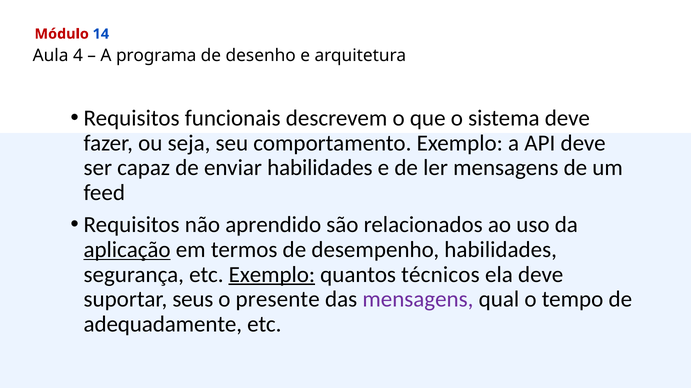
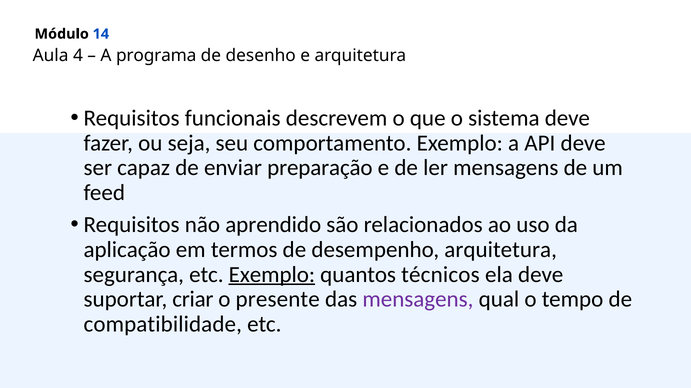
Módulo colour: red -> black
enviar habilidades: habilidades -> preparação
aplicação underline: present -> none
desempenho habilidades: habilidades -> arquitetura
seus: seus -> criar
adequadamente: adequadamente -> compatibilidade
